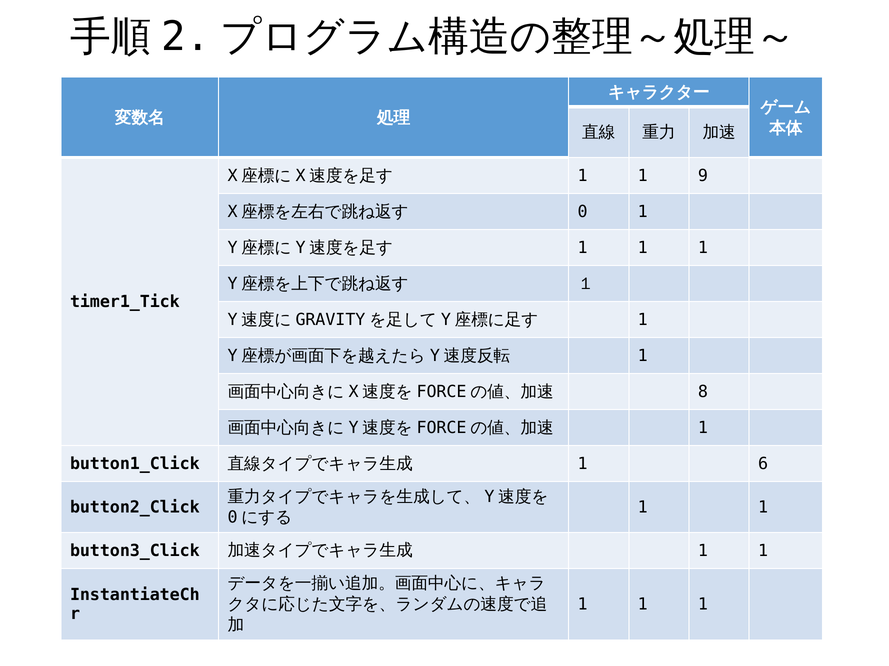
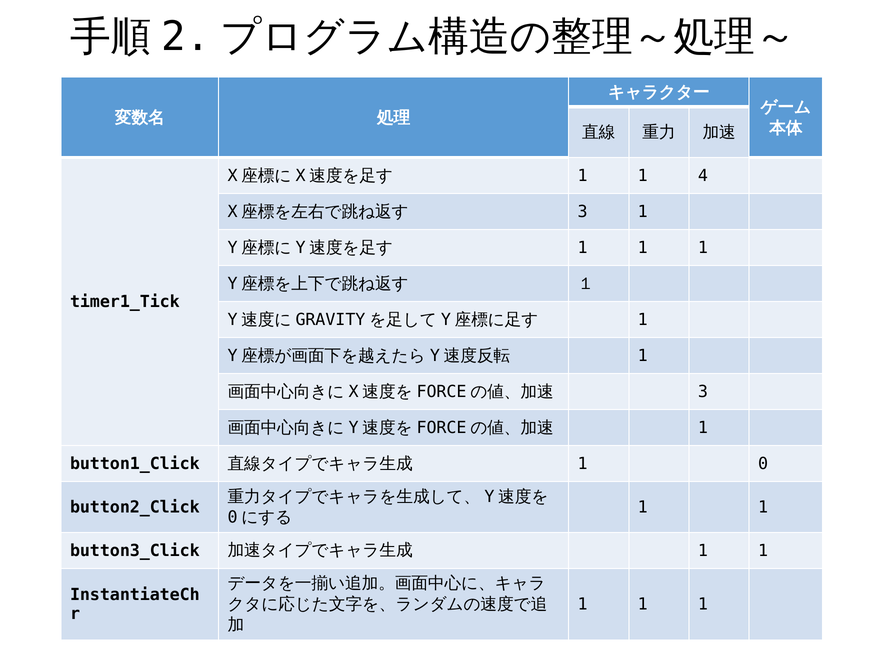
9: 9 -> 4
0 at (583, 212): 0 -> 3
8 at (703, 392): 8 -> 3
6: 6 -> 0
